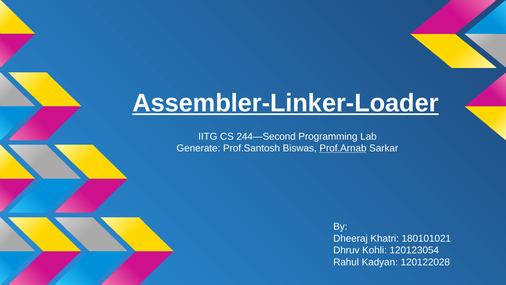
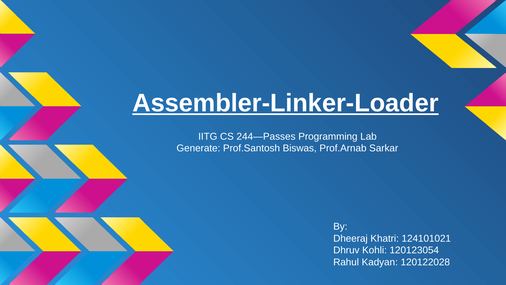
244—Second: 244—Second -> 244—Passes
Prof.Arnab underline: present -> none
180101021: 180101021 -> 124101021
